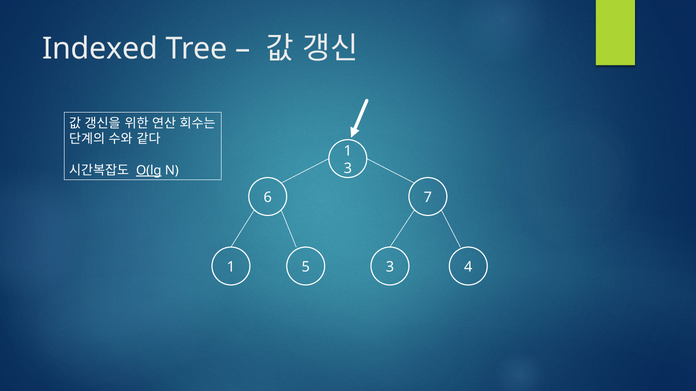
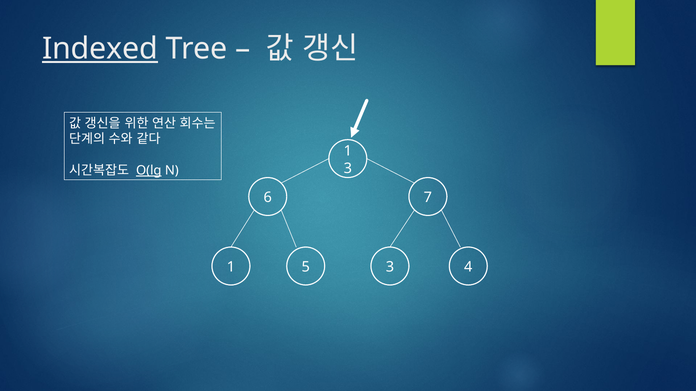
Indexed underline: none -> present
